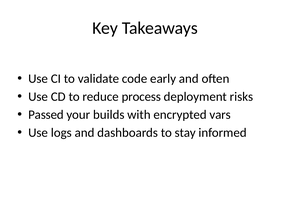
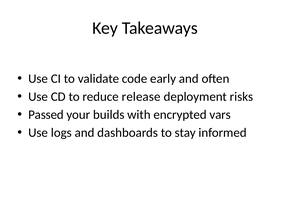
process: process -> release
